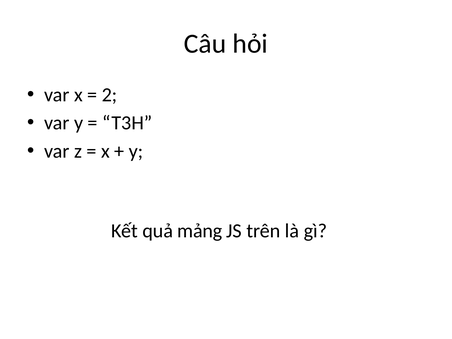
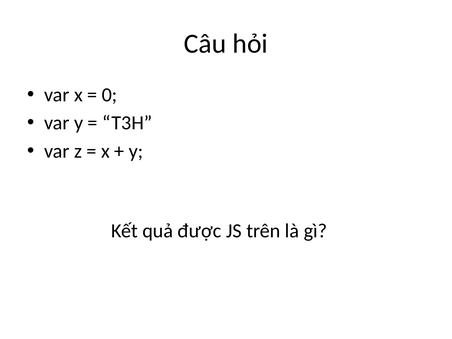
2: 2 -> 0
mảng: mảng -> được
